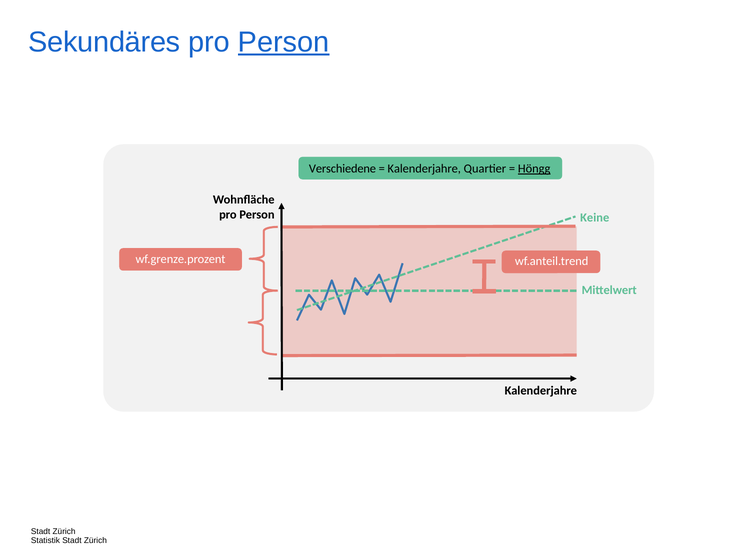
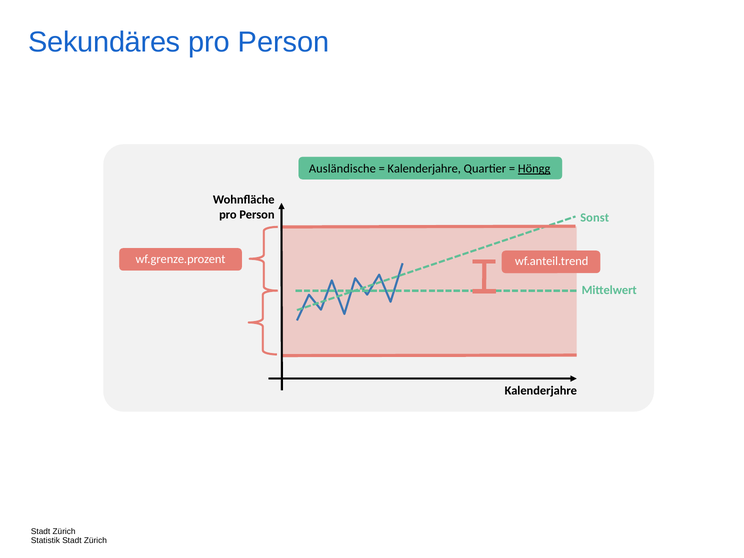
Person at (284, 42) underline: present -> none
Verschiedene: Verschiedene -> Ausländische
Keine: Keine -> Sonst
